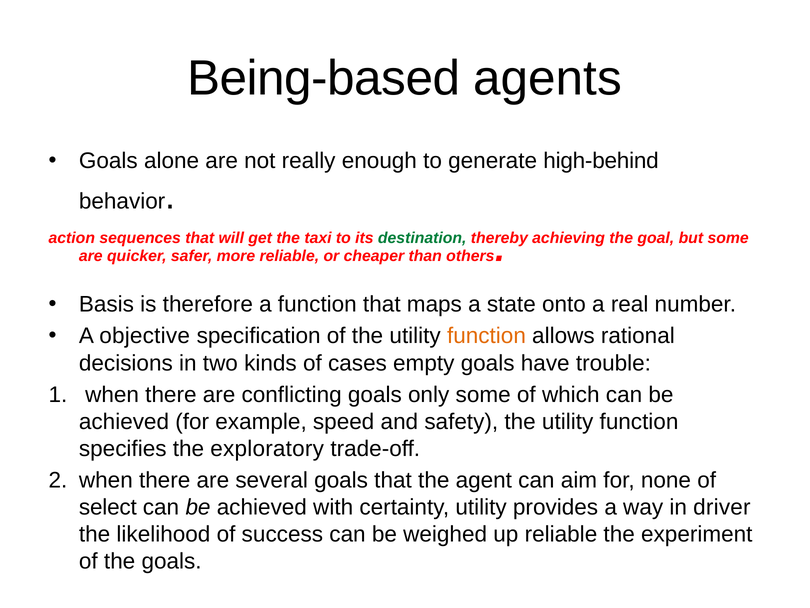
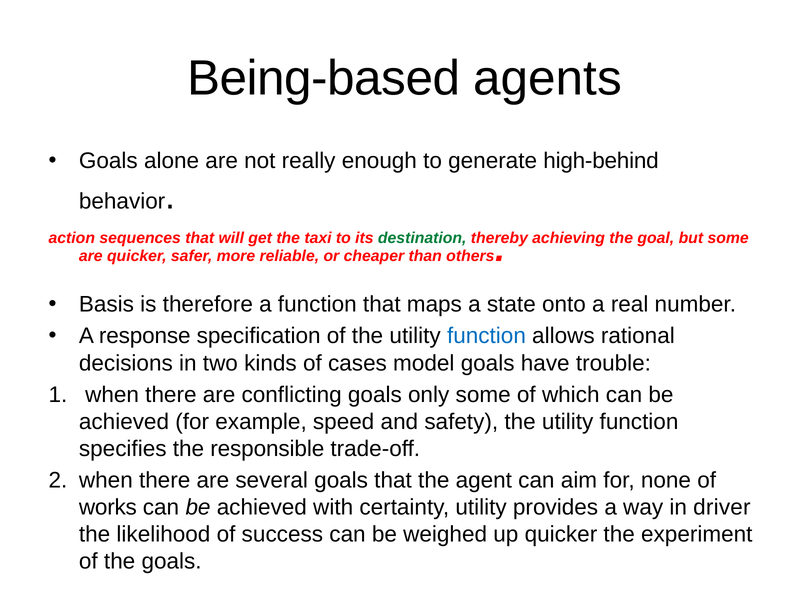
objective: objective -> response
function at (486, 336) colour: orange -> blue
empty: empty -> model
exploratory: exploratory -> responsible
select: select -> works
up reliable: reliable -> quicker
